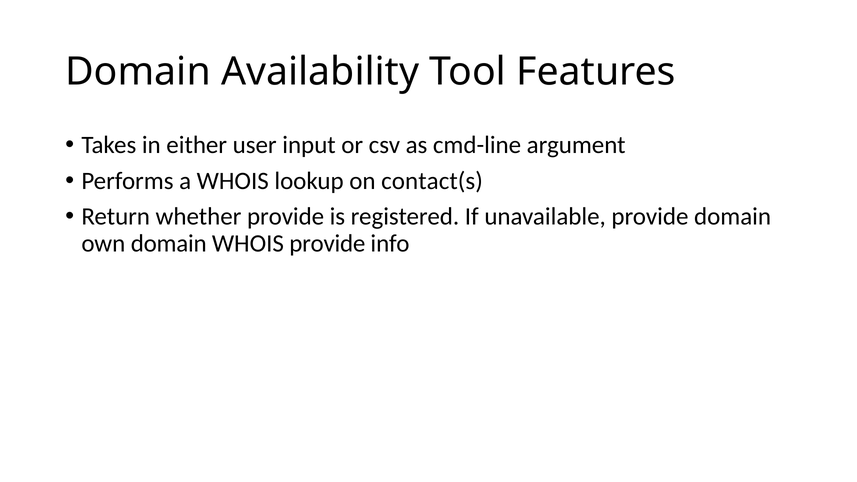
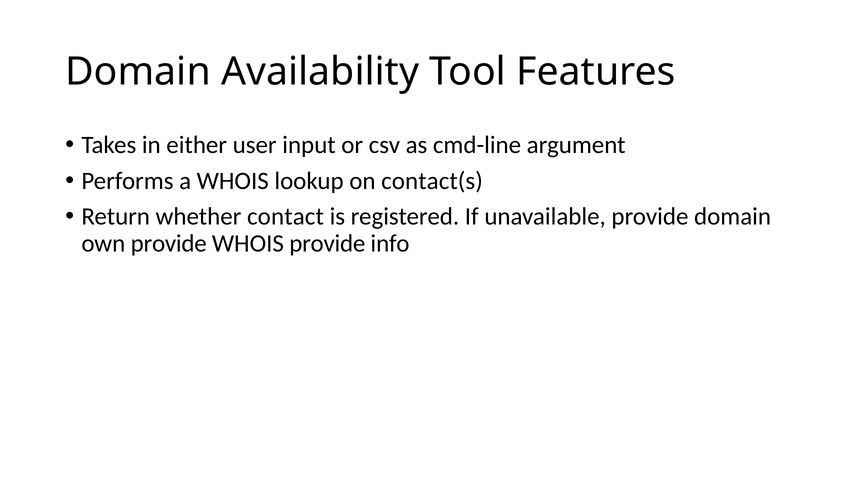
whether provide: provide -> contact
own domain: domain -> provide
